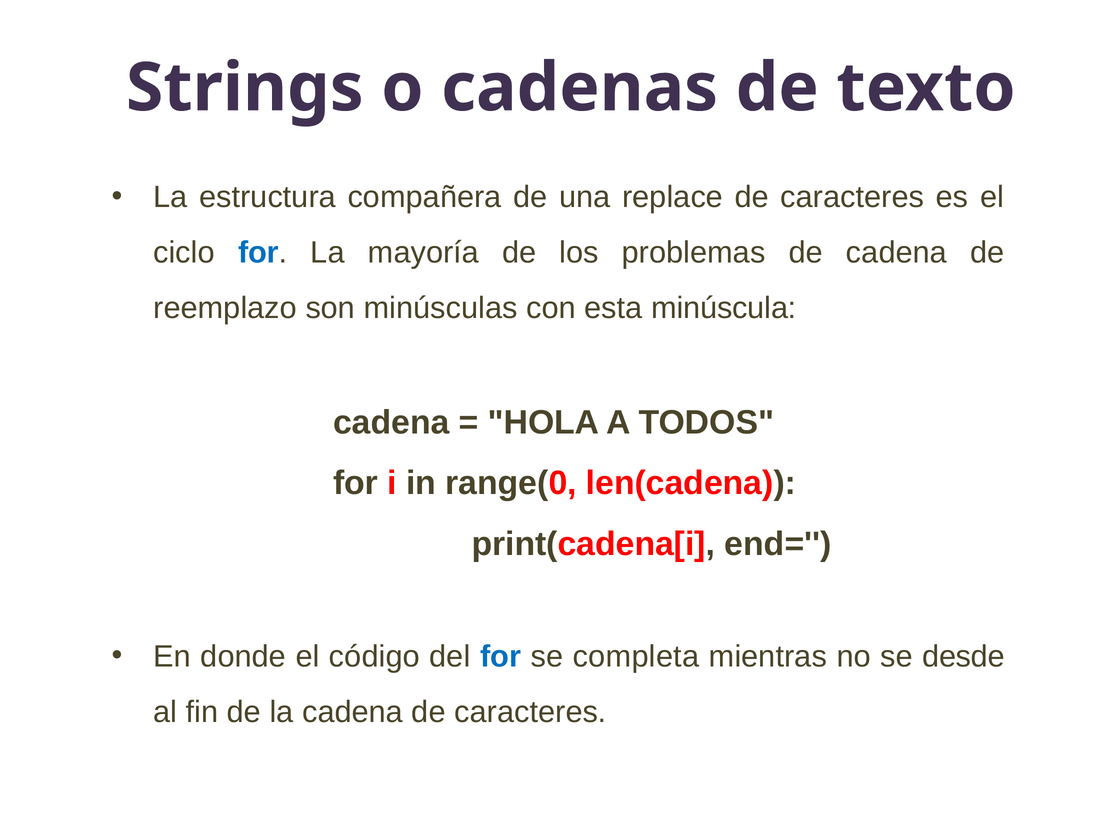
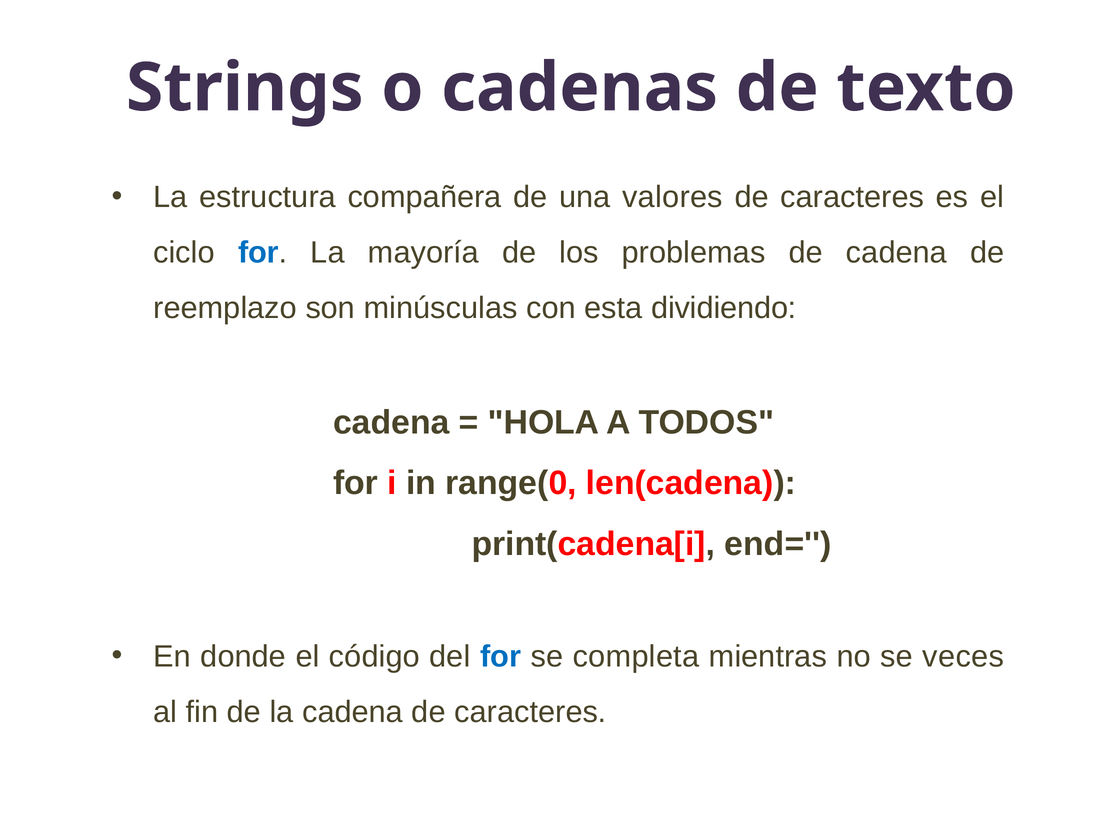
replace: replace -> valores
minúscula: minúscula -> dividiendo
desde: desde -> veces
